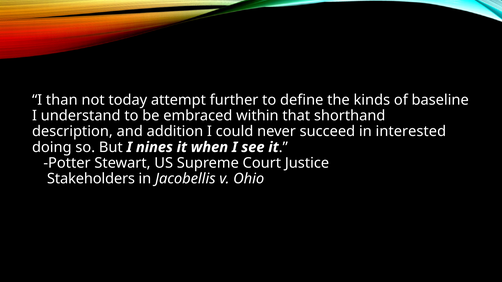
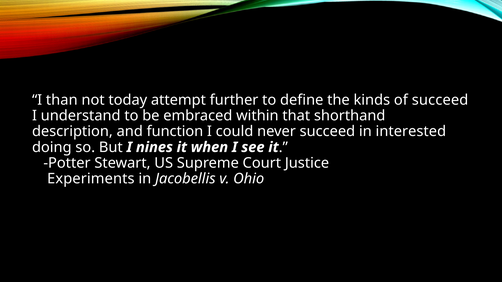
of baseline: baseline -> succeed
addition: addition -> function
Stakeholders: Stakeholders -> Experiments
